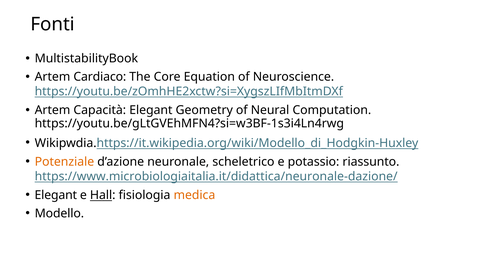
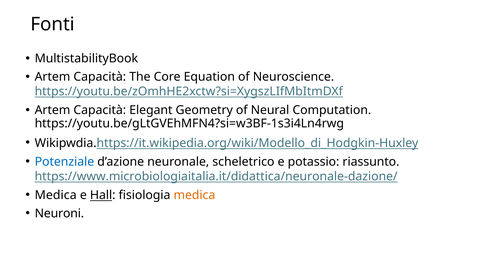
Cardiaco at (100, 77): Cardiaco -> Capacità
Potenziale colour: orange -> blue
Elegant at (56, 195): Elegant -> Medica
Modello: Modello -> Neuroni
